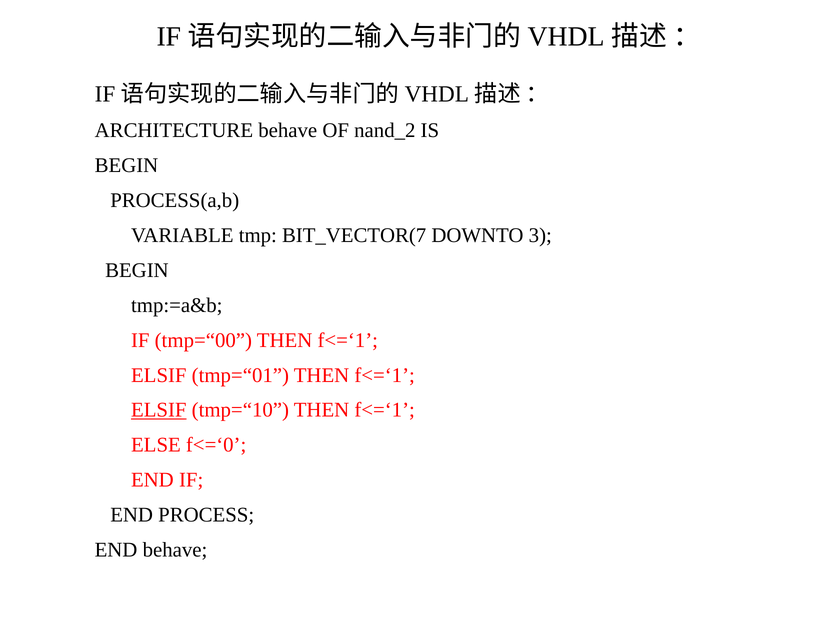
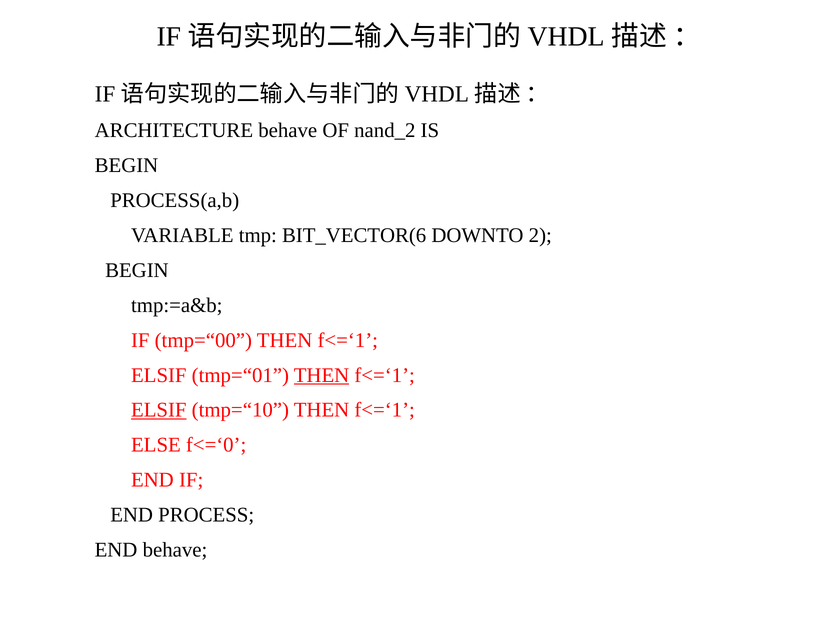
BIT_VECTOR(7: BIT_VECTOR(7 -> BIT_VECTOR(6
3: 3 -> 2
THEN at (322, 375) underline: none -> present
